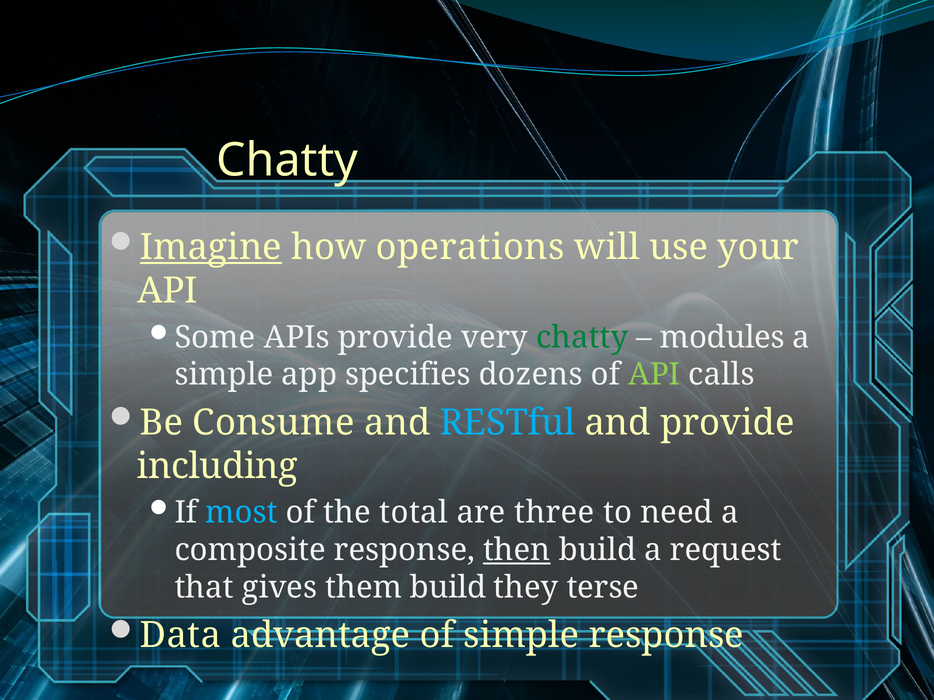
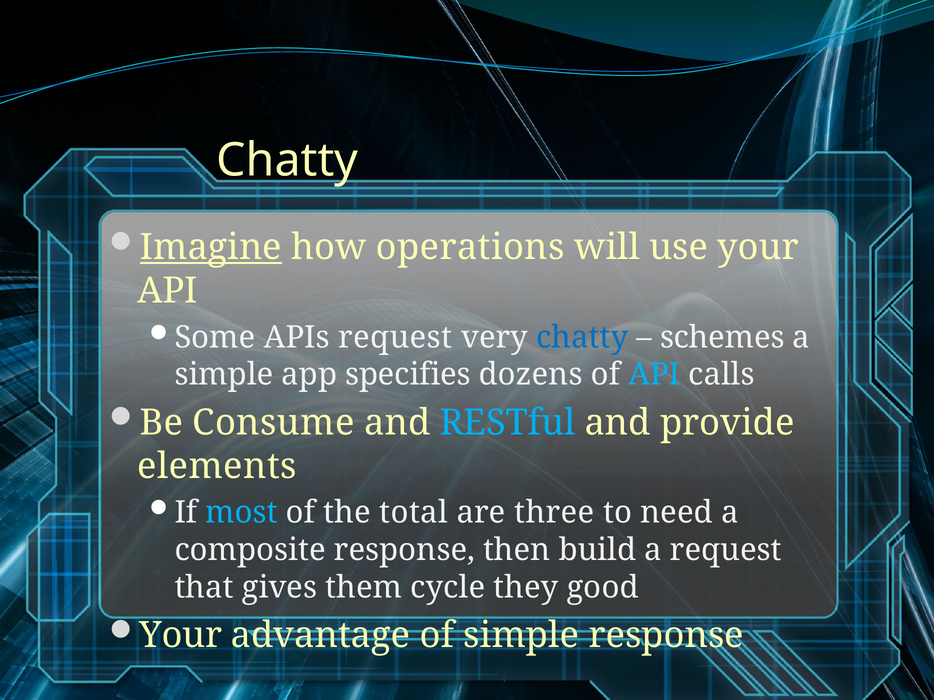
APIs provide: provide -> request
chatty at (582, 338) colour: green -> blue
modules: modules -> schemes
API at (654, 375) colour: light green -> light blue
including: including -> elements
then underline: present -> none
them build: build -> cycle
terse: terse -> good
Data at (180, 636): Data -> Your
